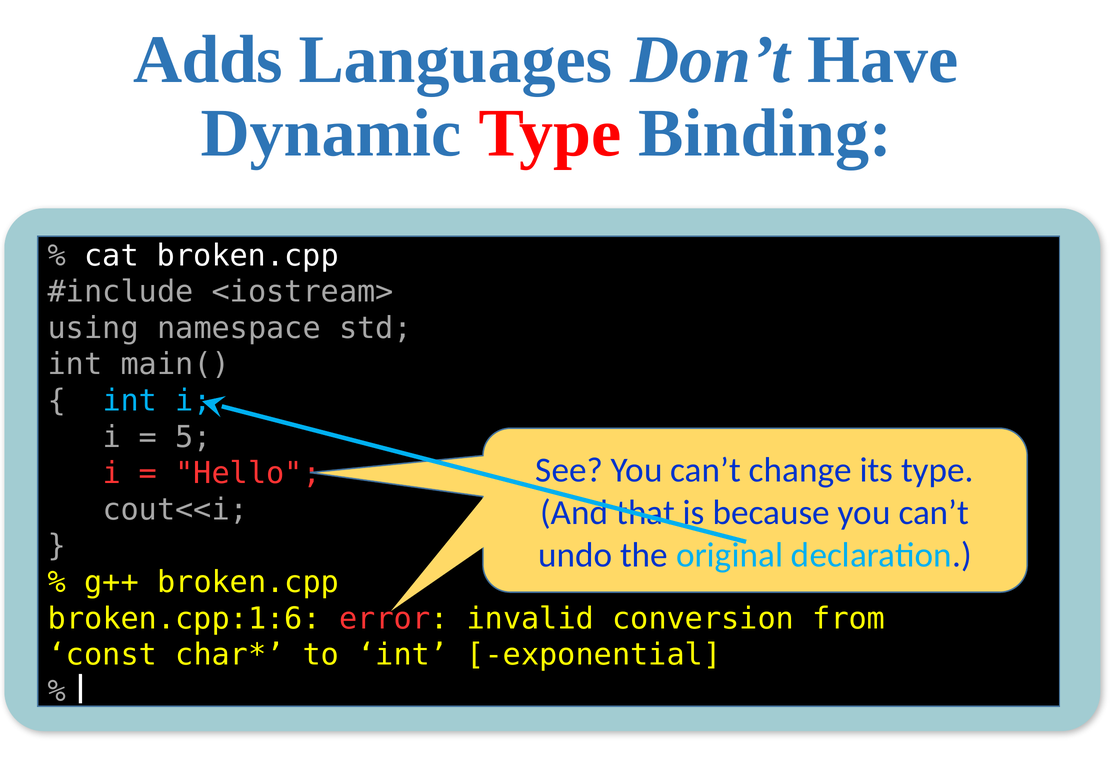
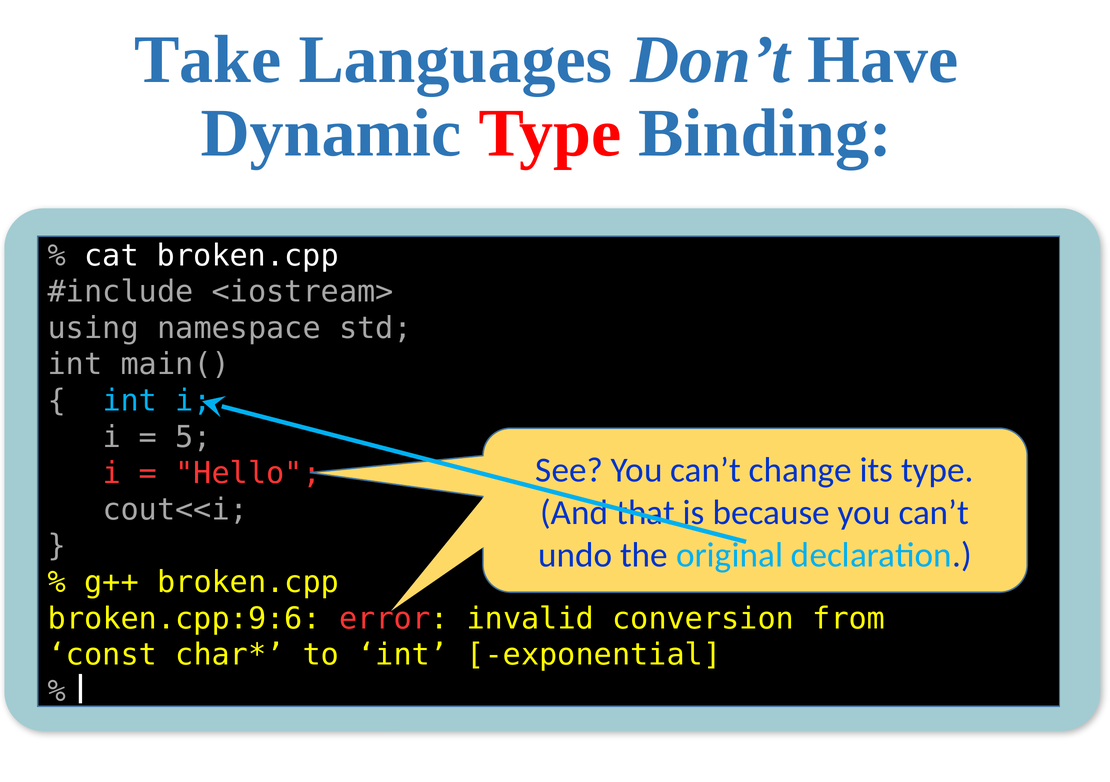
Adds: Adds -> Take
broken.cpp:1:6: broken.cpp:1:6 -> broken.cpp:9:6
